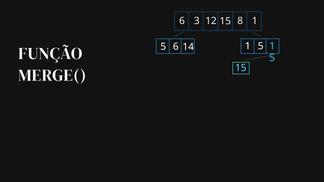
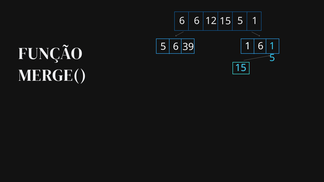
6 3: 3 -> 6
12 8: 8 -> 5
5 at (261, 46): 5 -> 6
14: 14 -> 39
